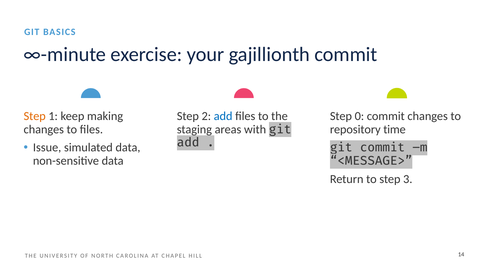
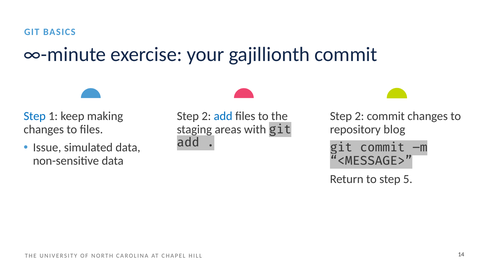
Step at (35, 116) colour: orange -> blue
0 at (359, 116): 0 -> 2
time: time -> blog
3: 3 -> 5
